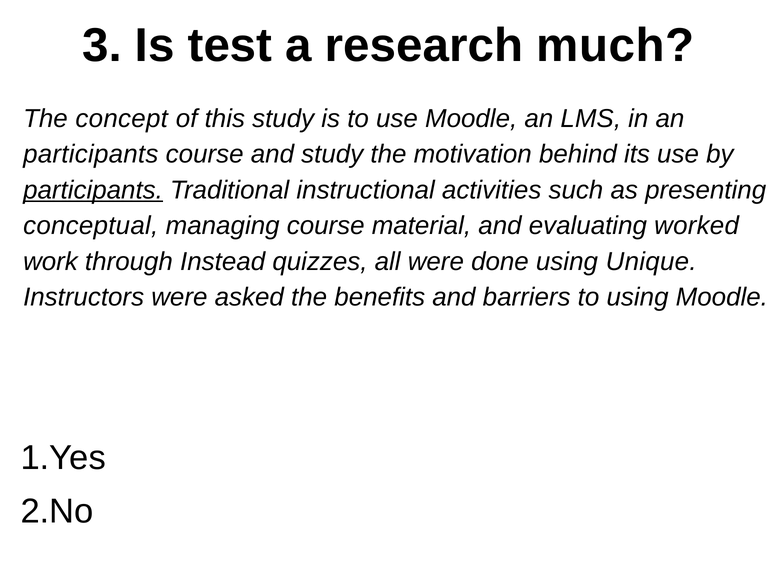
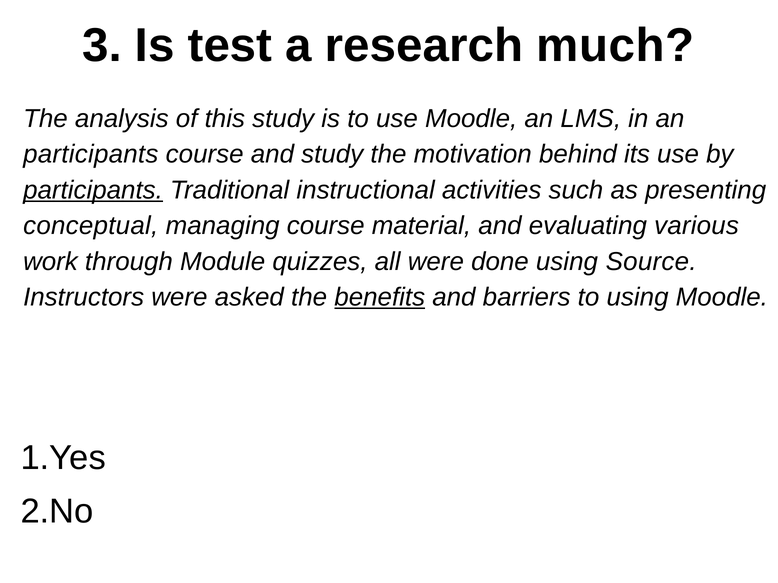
concept: concept -> analysis
worked: worked -> various
Instead: Instead -> Module
Unique: Unique -> Source
benefits underline: none -> present
